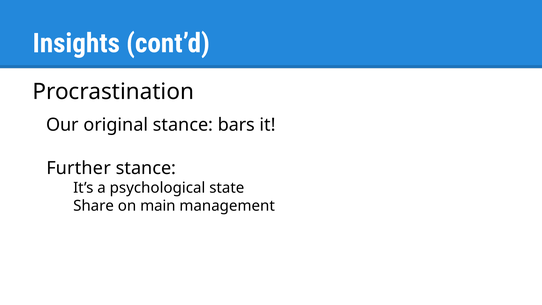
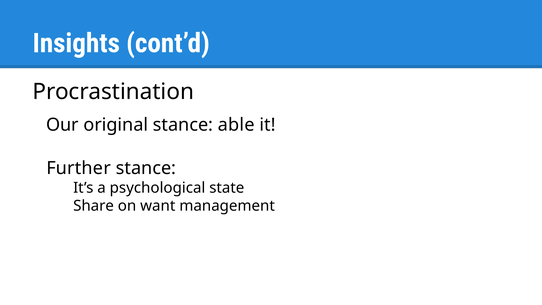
bars: bars -> able
main: main -> want
